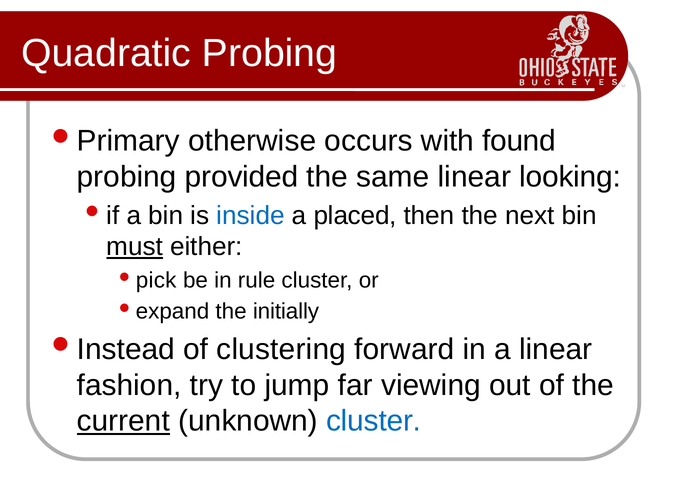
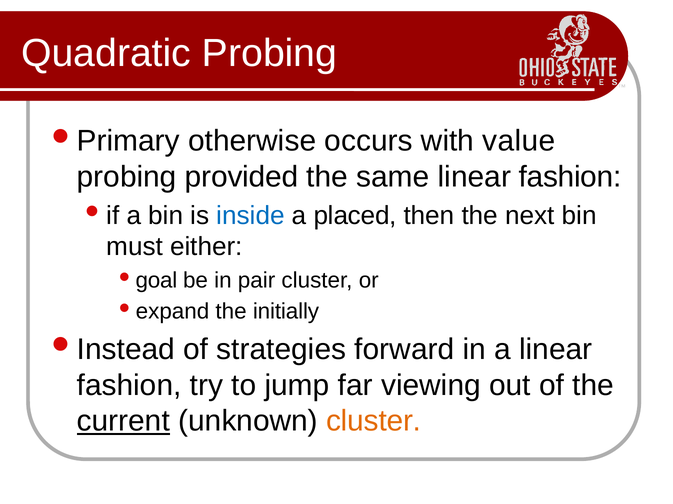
found: found -> value
same linear looking: looking -> fashion
must underline: present -> none
pick: pick -> goal
rule: rule -> pair
clustering: clustering -> strategies
cluster at (374, 422) colour: blue -> orange
